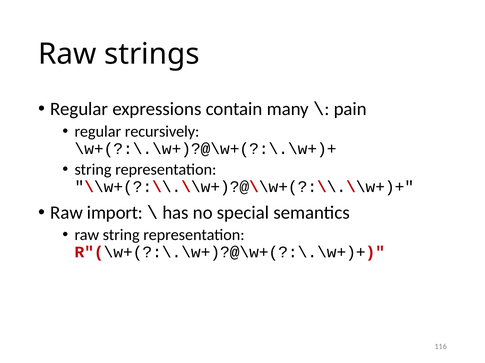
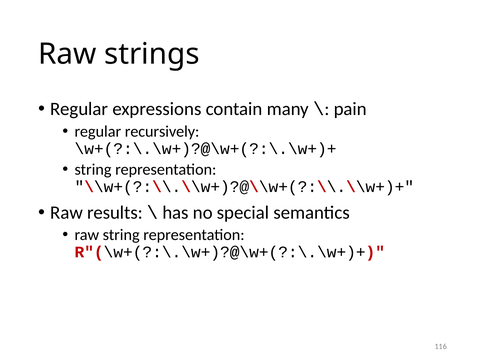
import: import -> results
